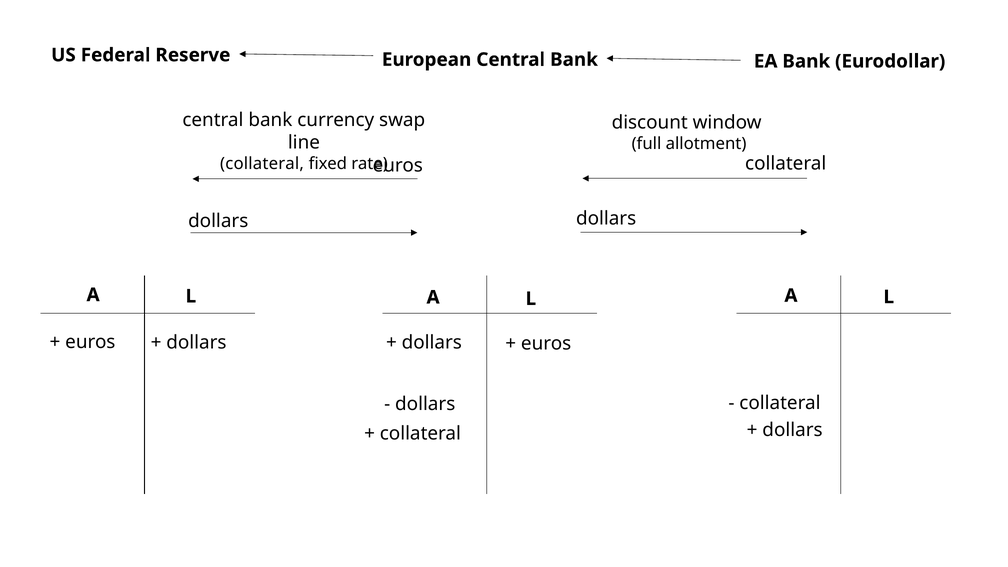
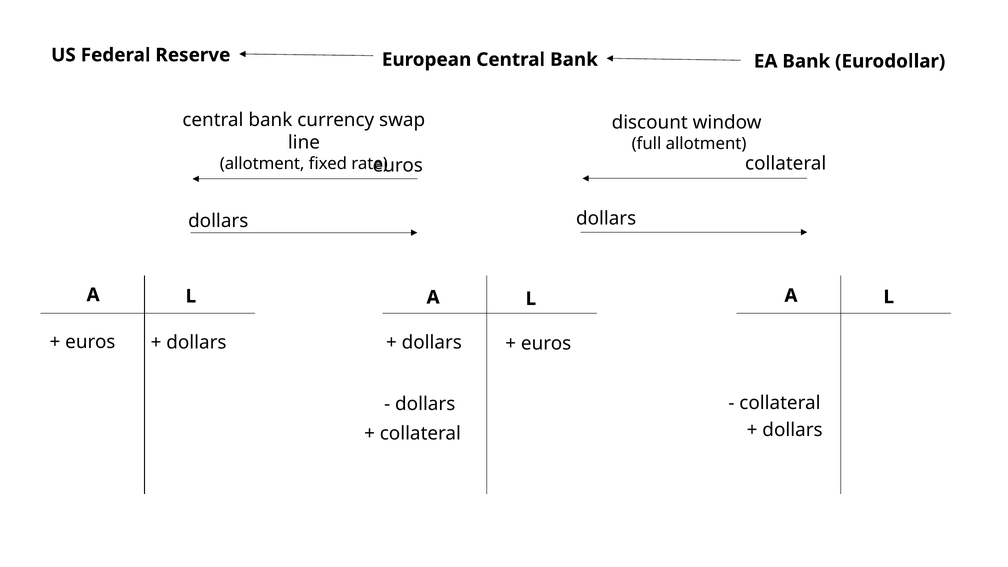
collateral at (262, 164): collateral -> allotment
